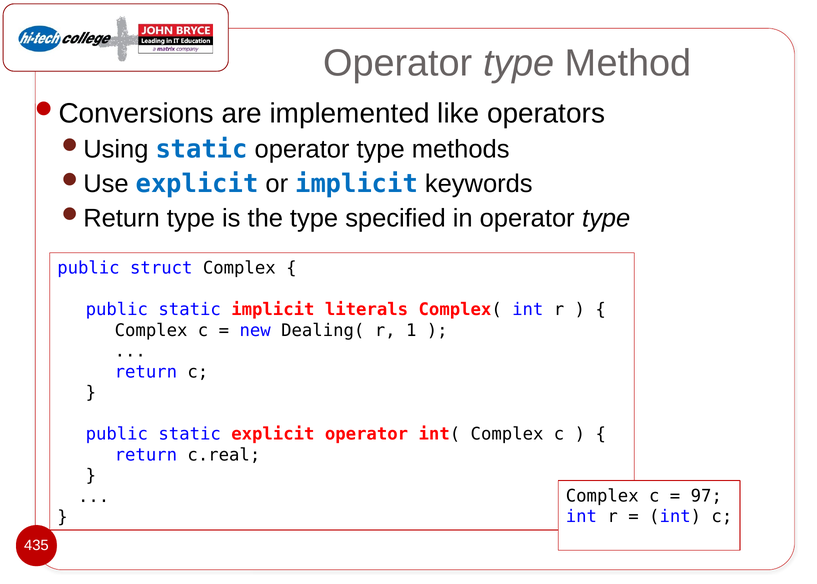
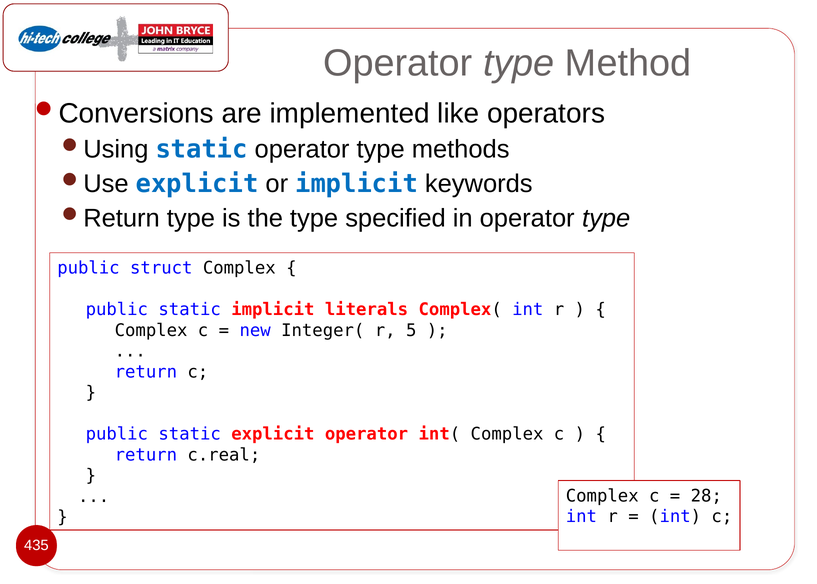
Dealing(: Dealing( -> Integer(
1: 1 -> 5
97: 97 -> 28
